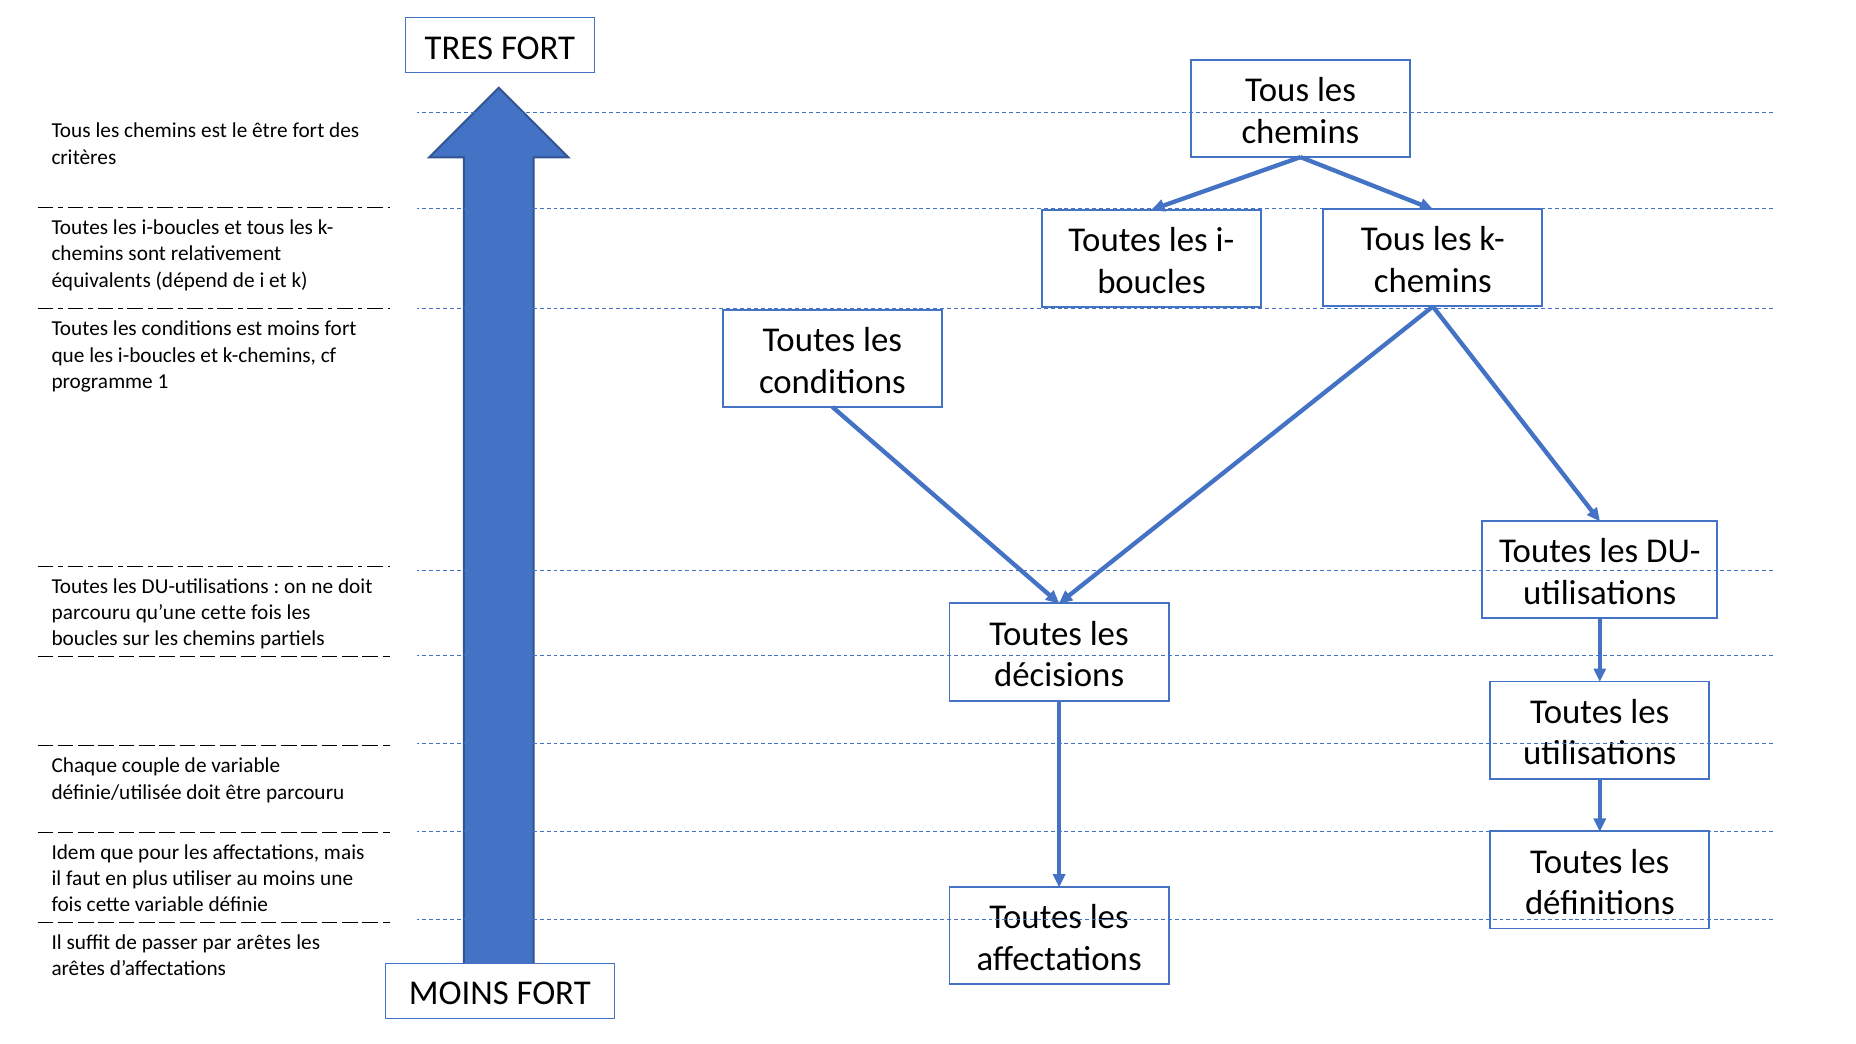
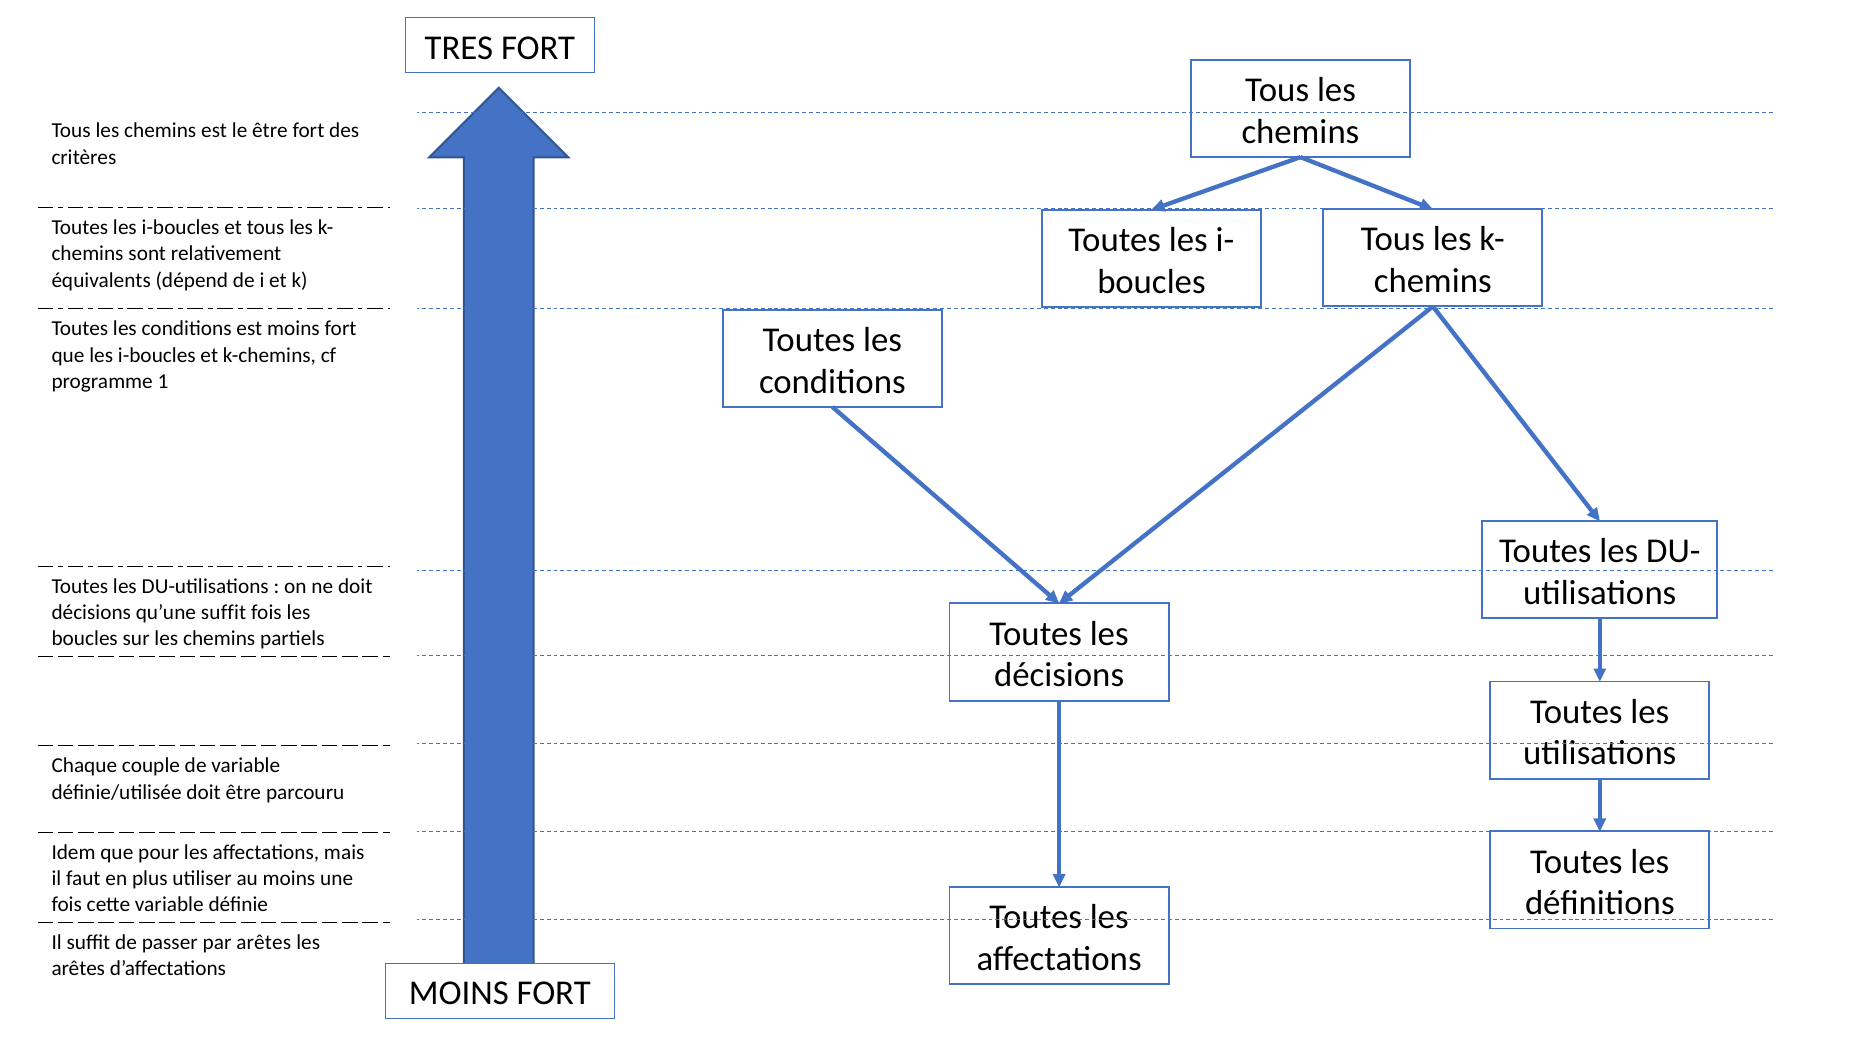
parcouru at (91, 612): parcouru -> décisions
qu’une cette: cette -> suffit
